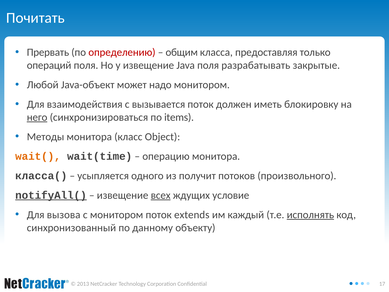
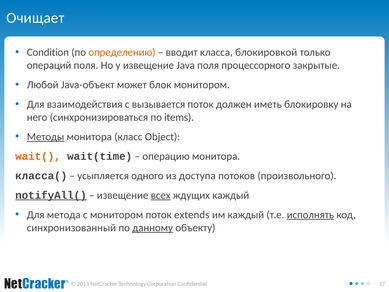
Почитать: Почитать -> Очищает
Прервать: Прервать -> Condition
определению colour: red -> orange
общим: общим -> вводит
предоставляя: предоставляя -> блокировкой
разрабатывать: разрабатывать -> процессорного
надо: надо -> блок
него underline: present -> none
Методы underline: none -> present
получит: получит -> доступа
ждущих условие: условие -> каждый
вызова: вызова -> метода
данному underline: none -> present
